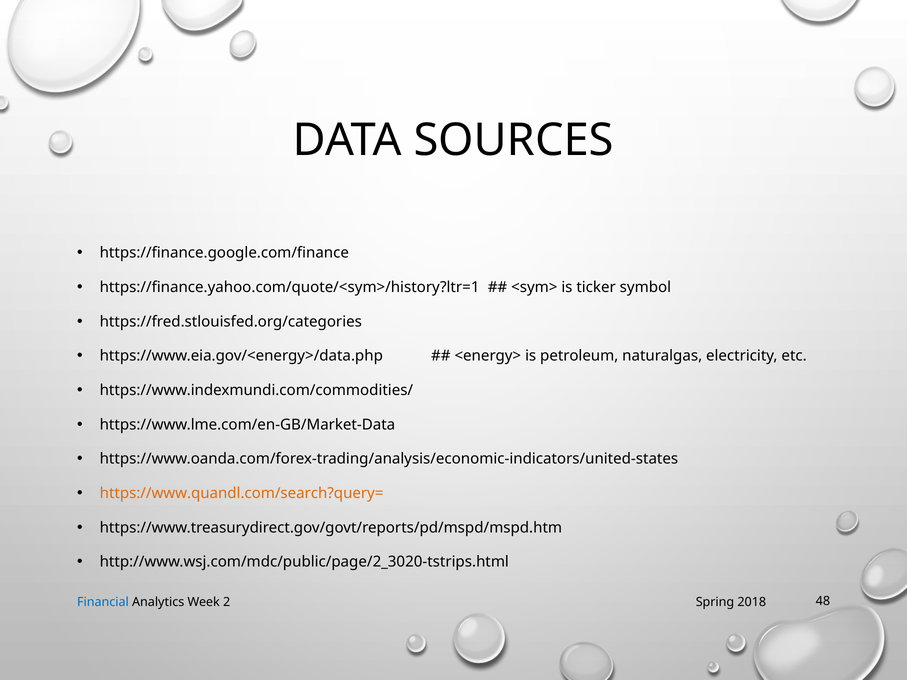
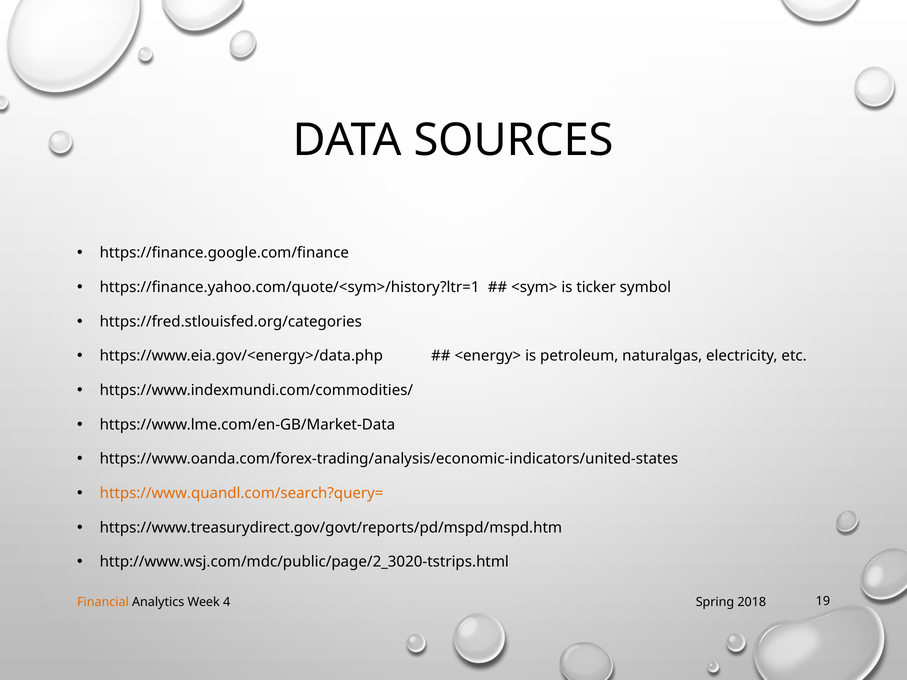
Financial colour: blue -> orange
2: 2 -> 4
48: 48 -> 19
